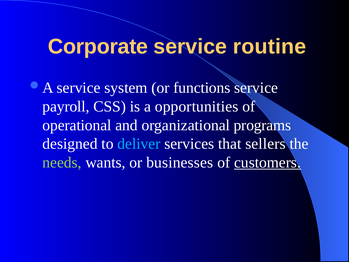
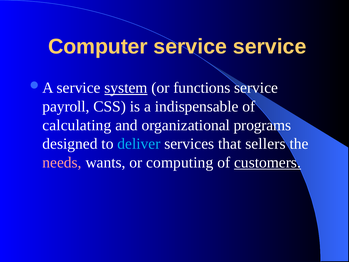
Corporate: Corporate -> Computer
service routine: routine -> service
system underline: none -> present
opportunities: opportunities -> indispensable
operational: operational -> calculating
needs colour: light green -> pink
businesses: businesses -> computing
